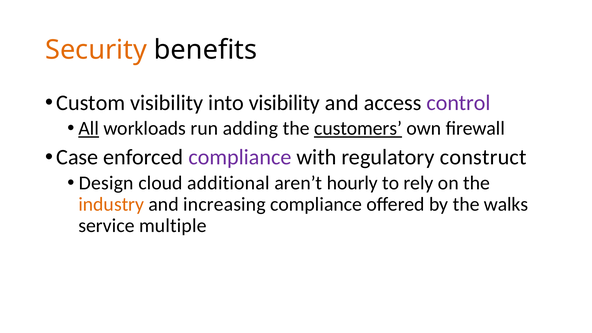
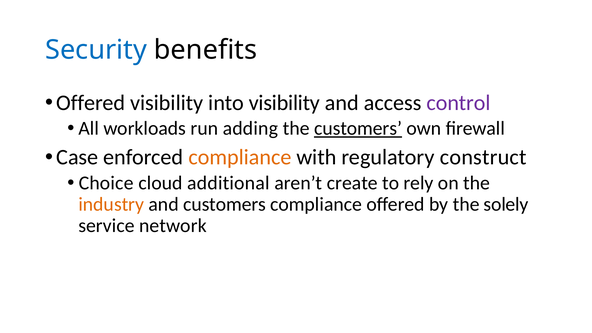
Security colour: orange -> blue
Custom at (91, 103): Custom -> Offered
All underline: present -> none
compliance at (240, 157) colour: purple -> orange
Design: Design -> Choice
hourly: hourly -> create
and increasing: increasing -> customers
walks: walks -> solely
multiple: multiple -> network
